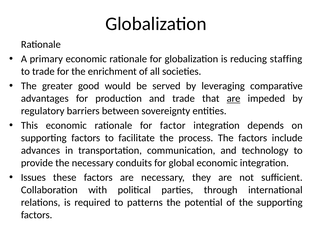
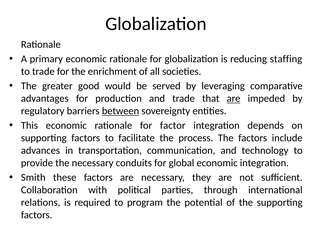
between underline: none -> present
Issues: Issues -> Smith
patterns: patterns -> program
